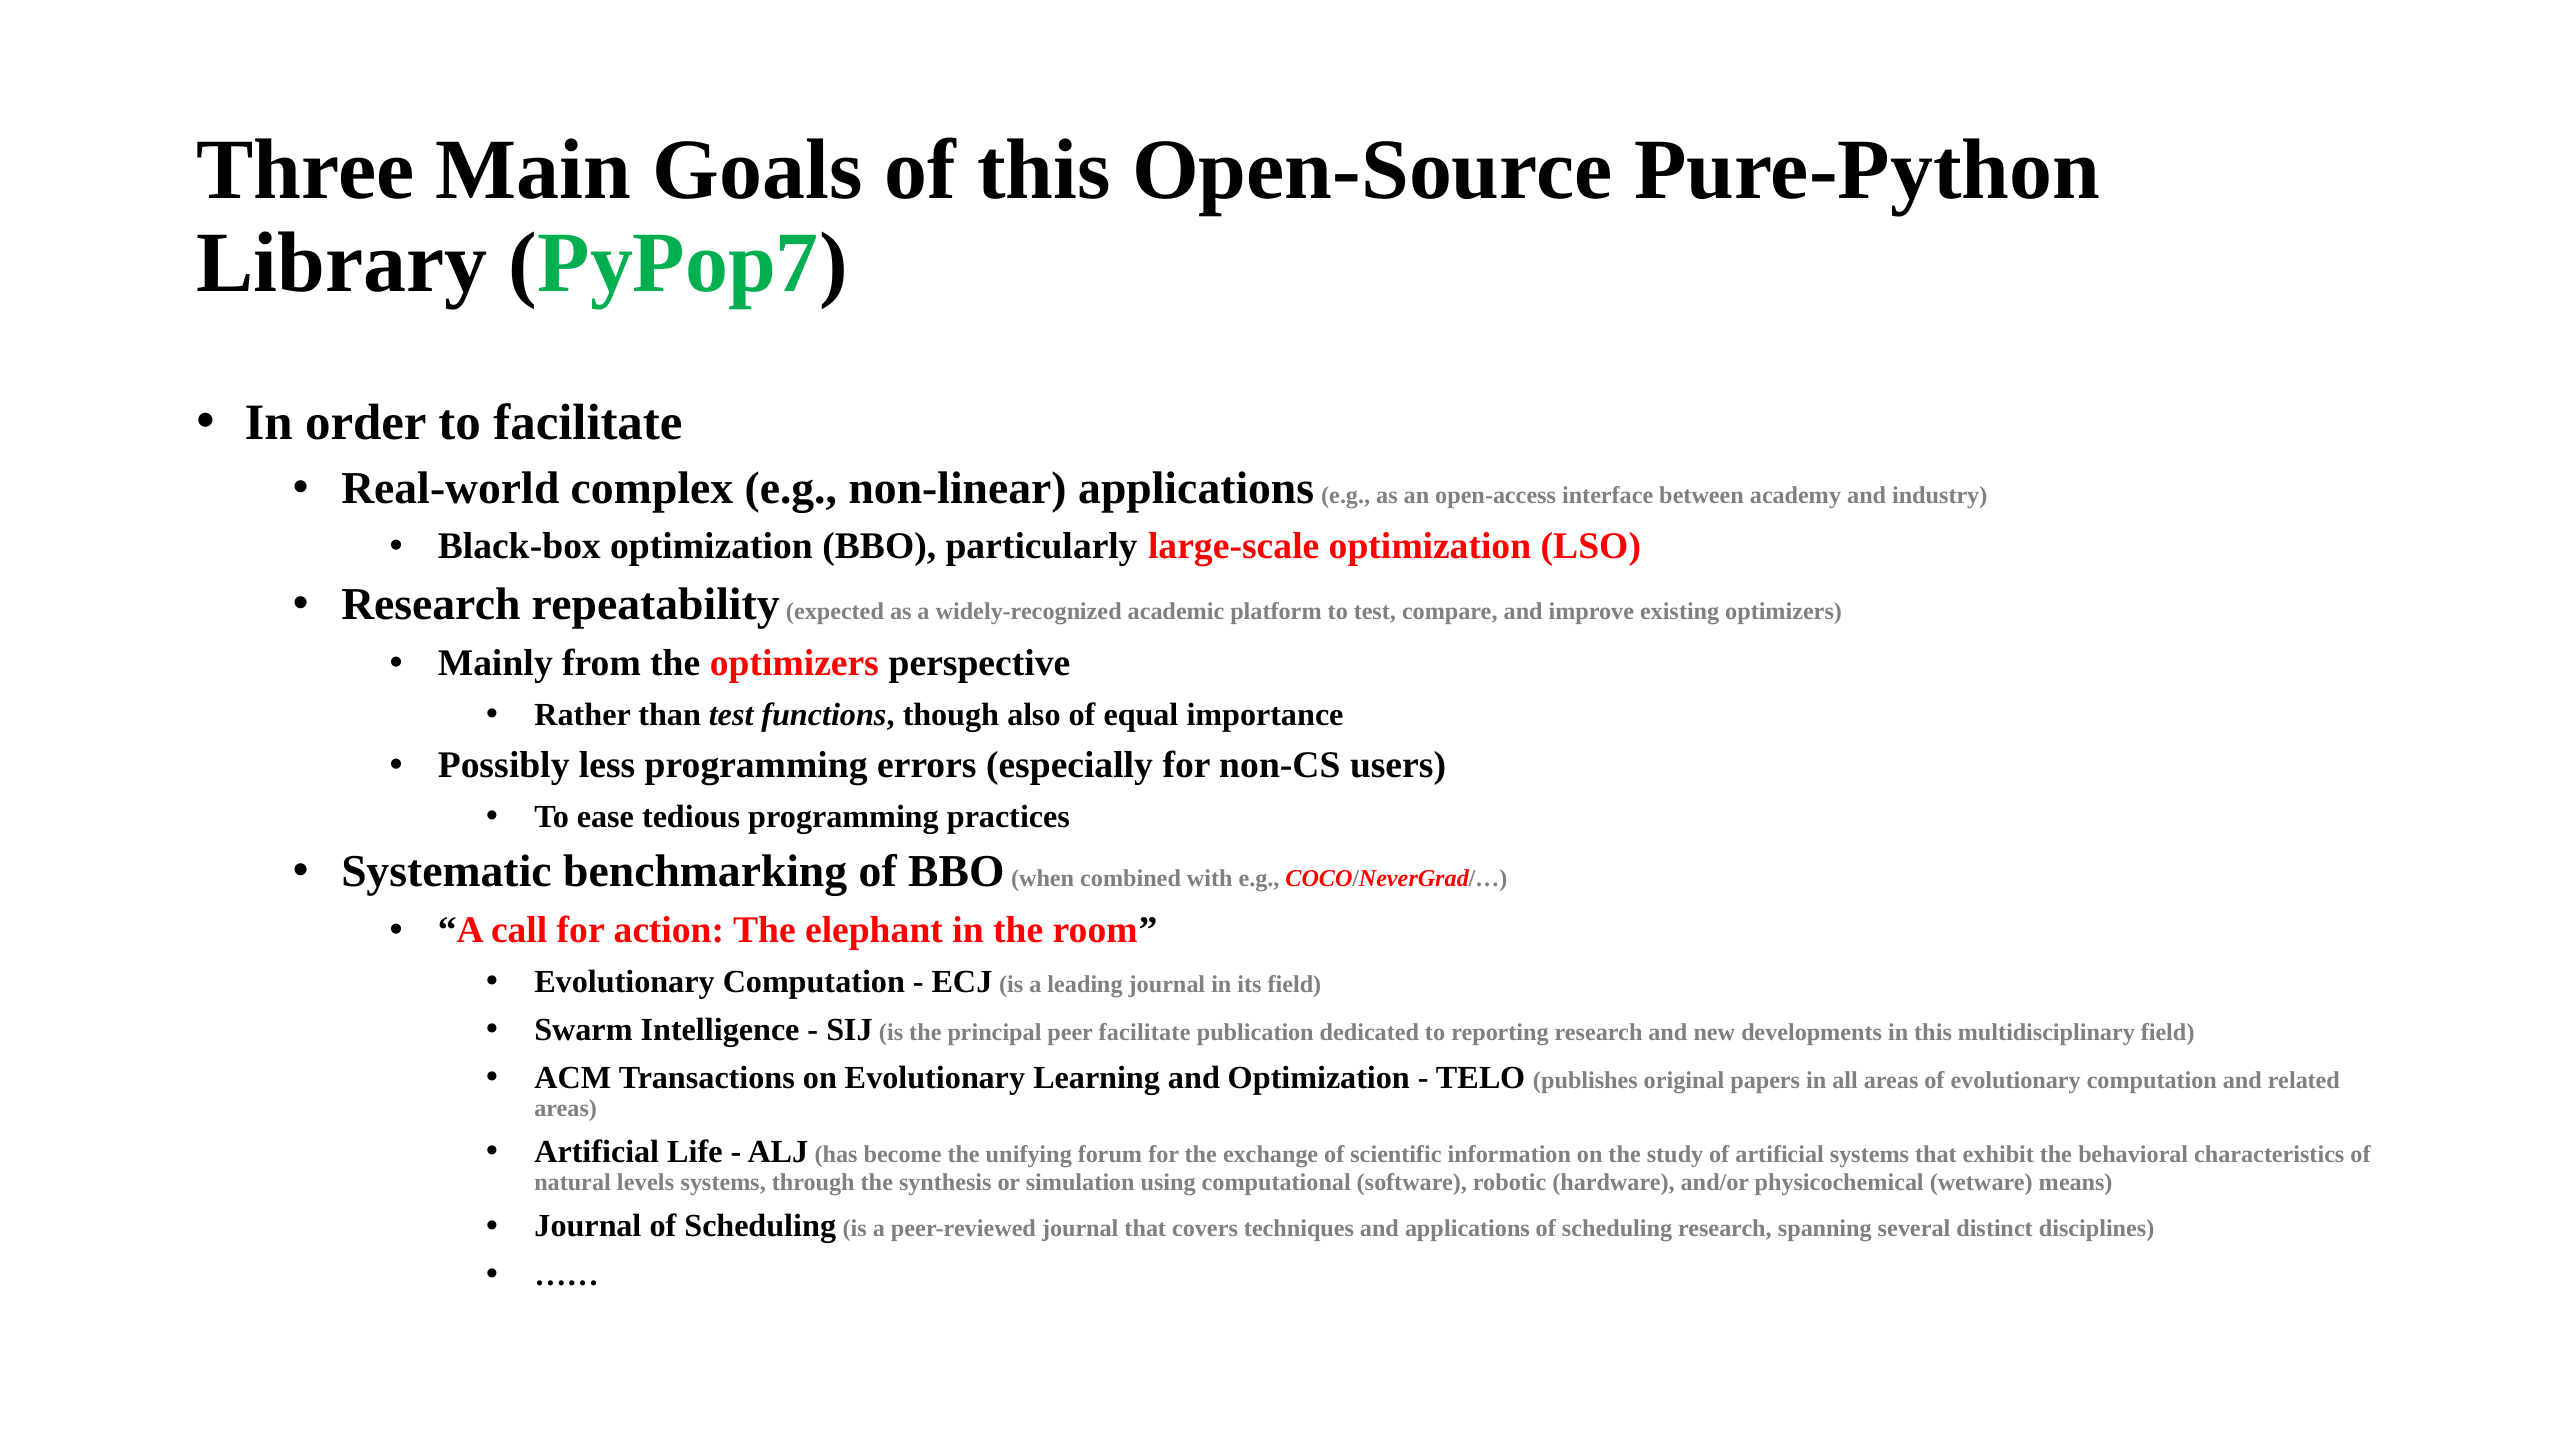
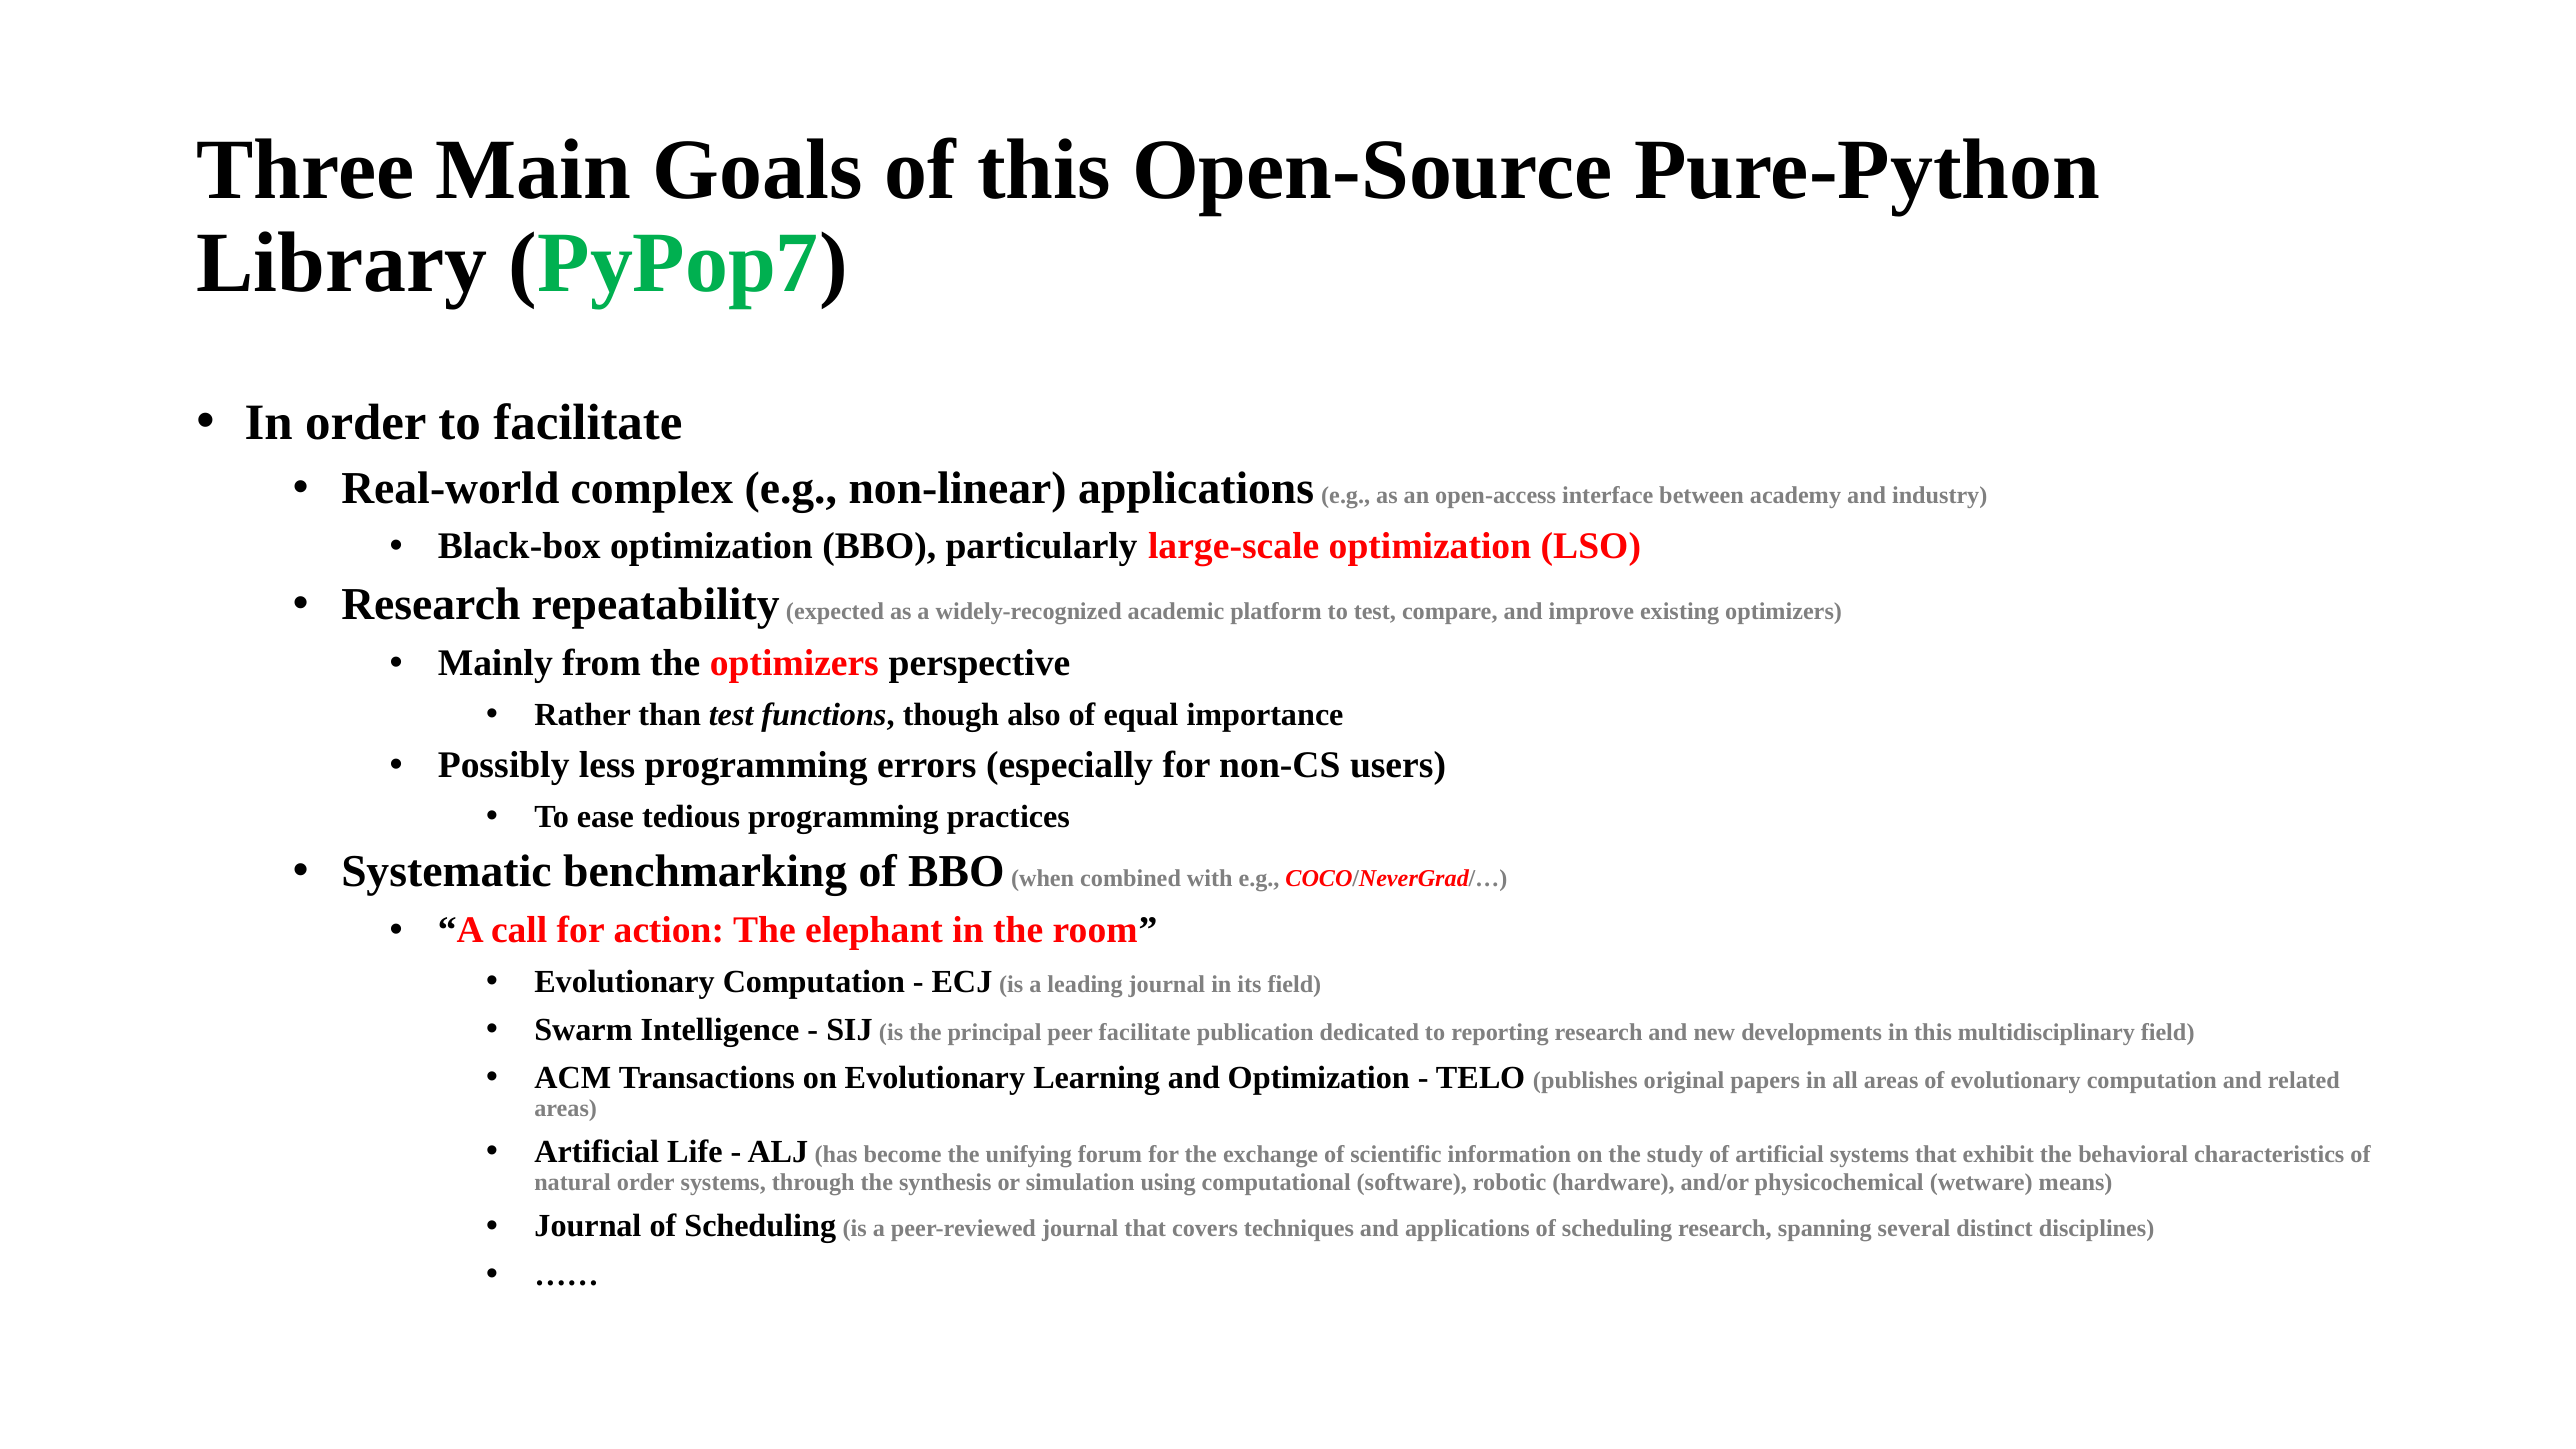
natural levels: levels -> order
